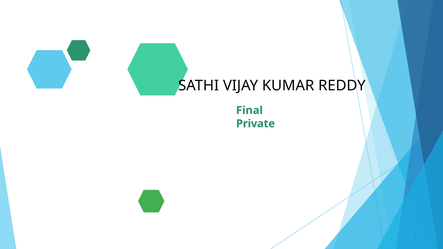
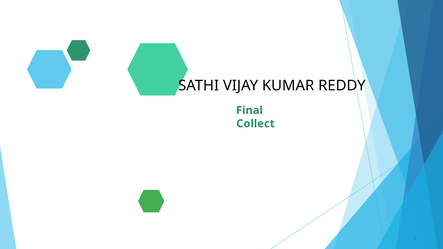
Private: Private -> Collect
